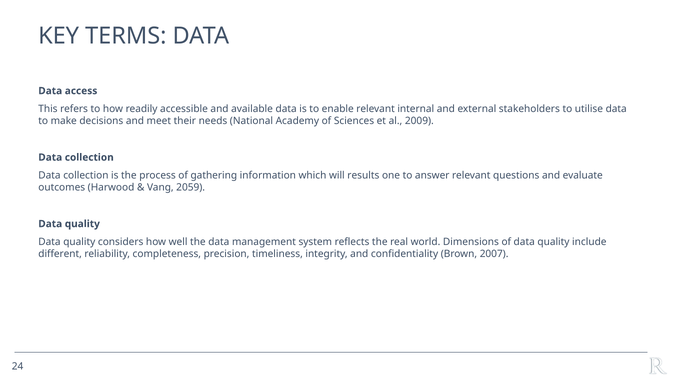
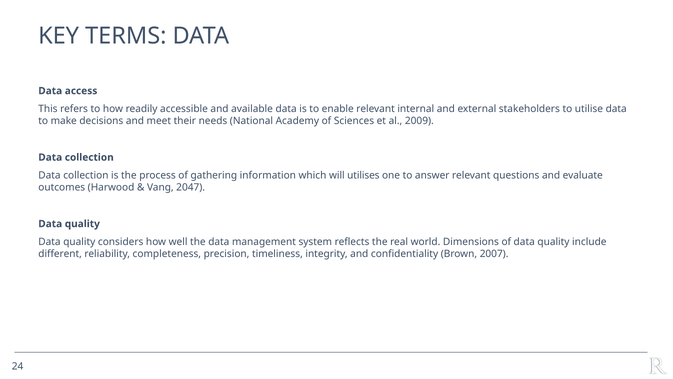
results: results -> utilises
2059: 2059 -> 2047
